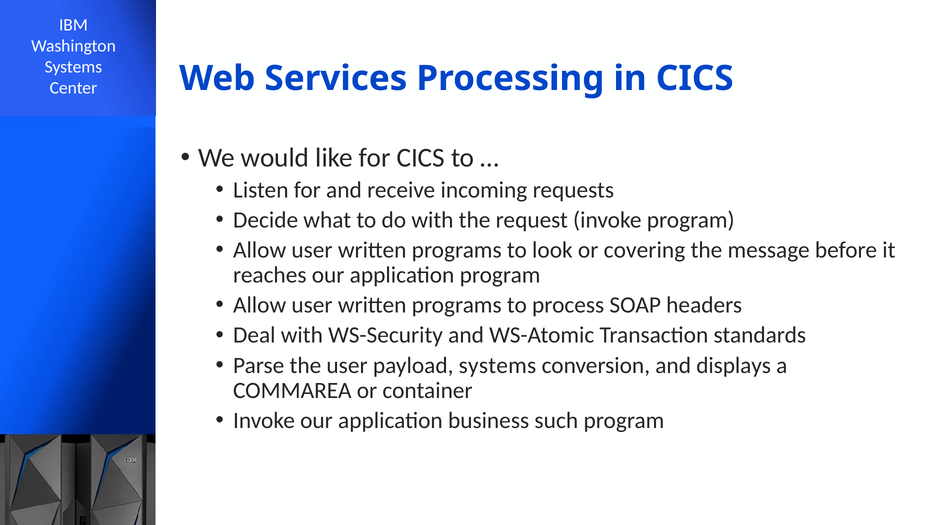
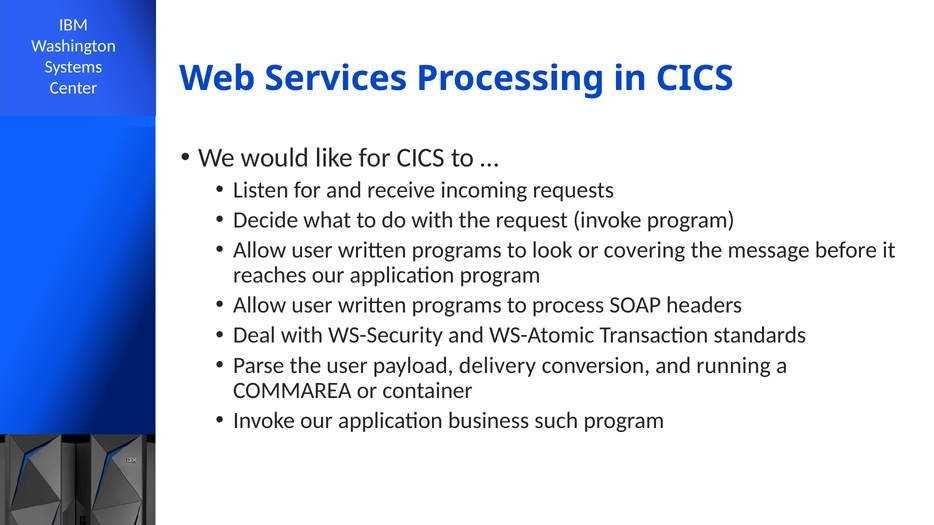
payload systems: systems -> delivery
displays: displays -> running
